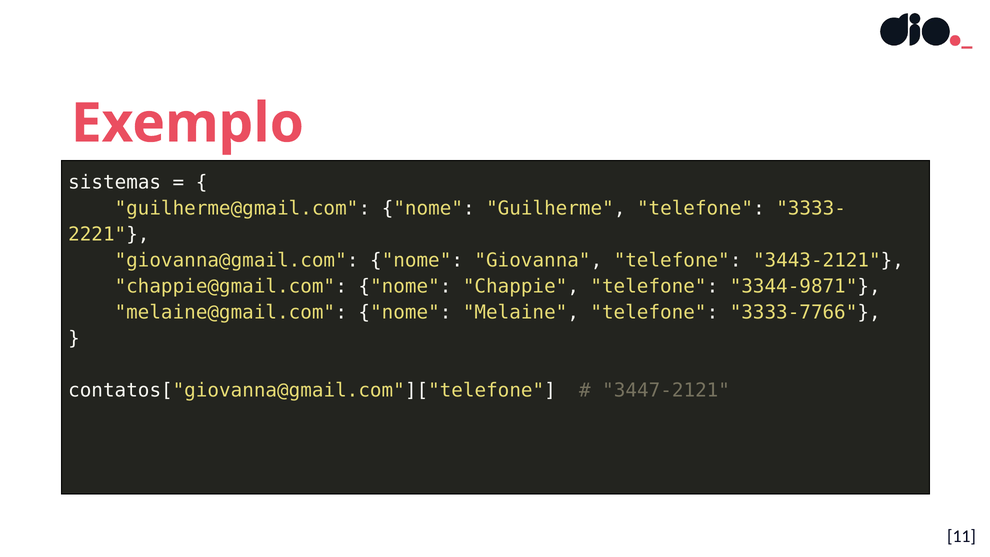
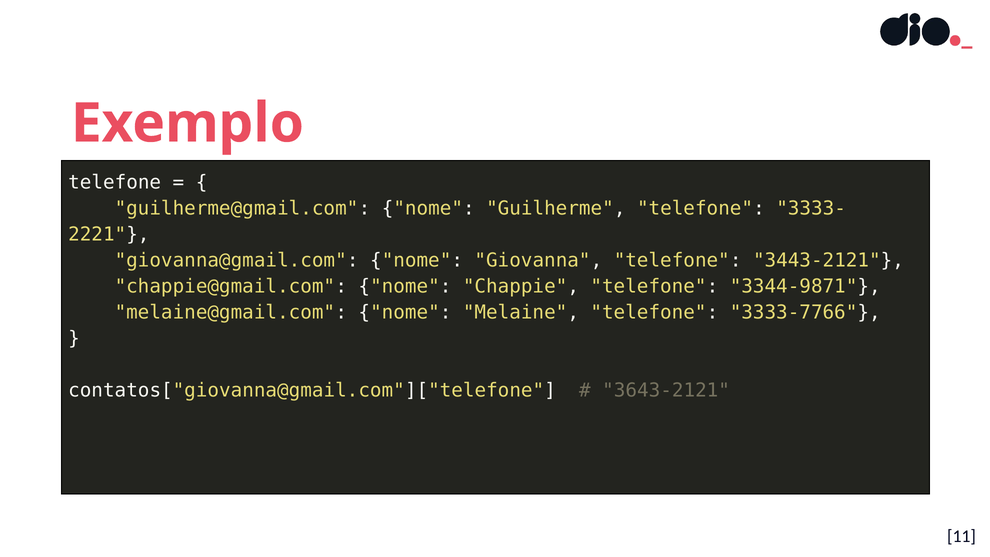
sistemas at (115, 182): sistemas -> telefone
3447-2121: 3447-2121 -> 3643-2121
